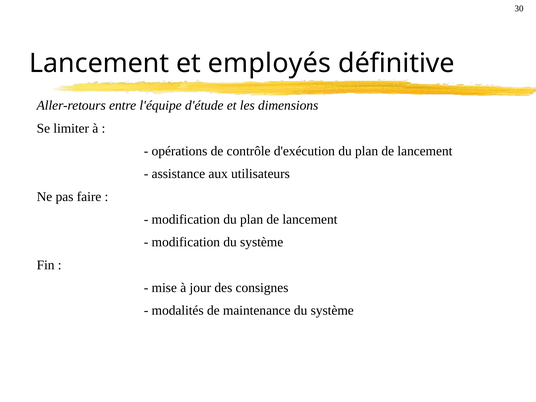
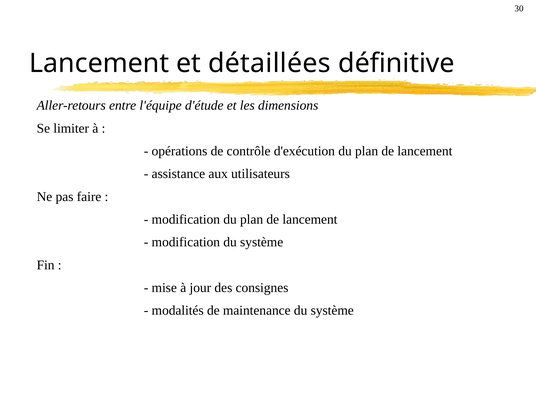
employés: employés -> détaillées
